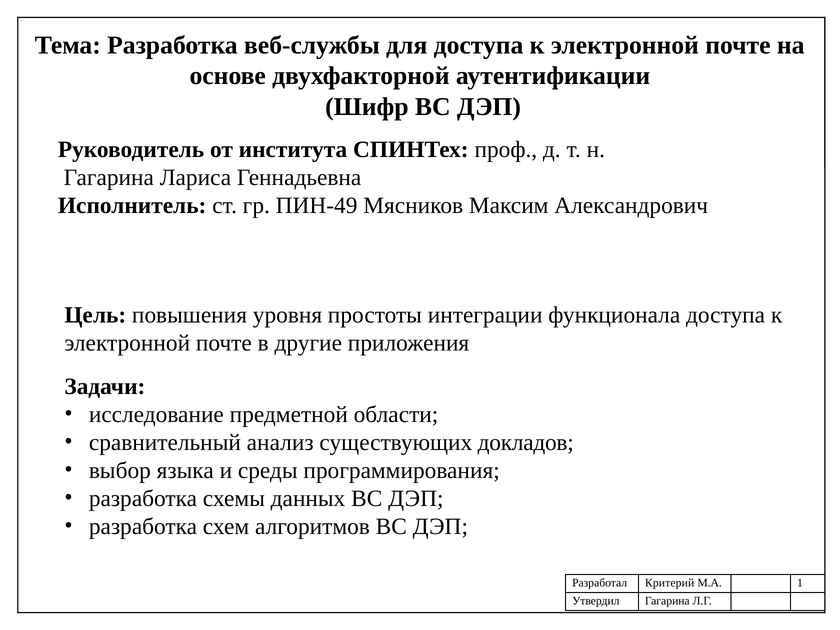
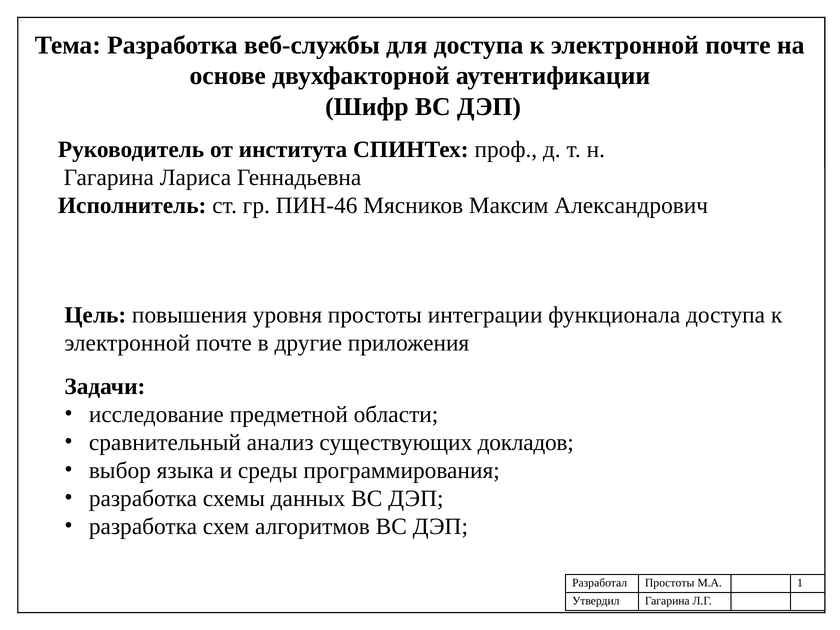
ПИН-49: ПИН-49 -> ПИН-46
Разработал Критерий: Критерий -> Простоты
